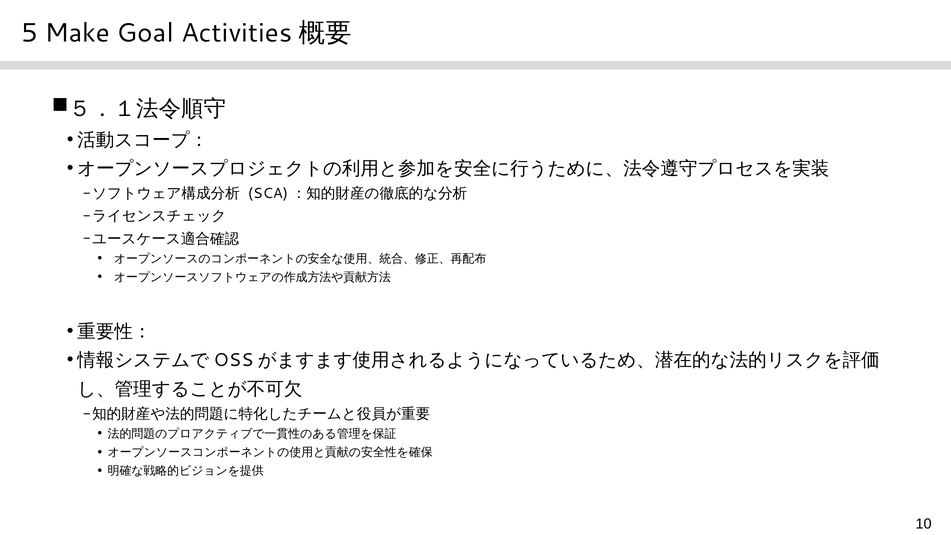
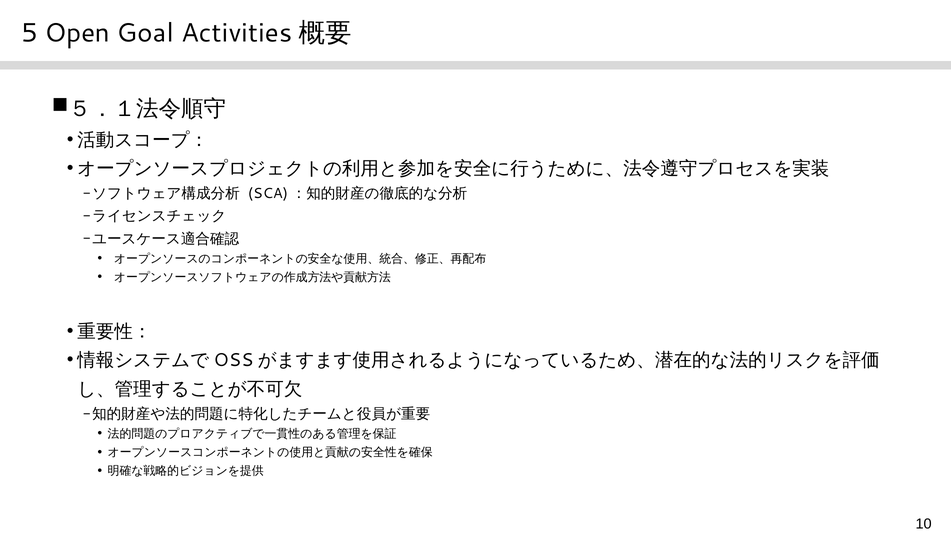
Make: Make -> Open
